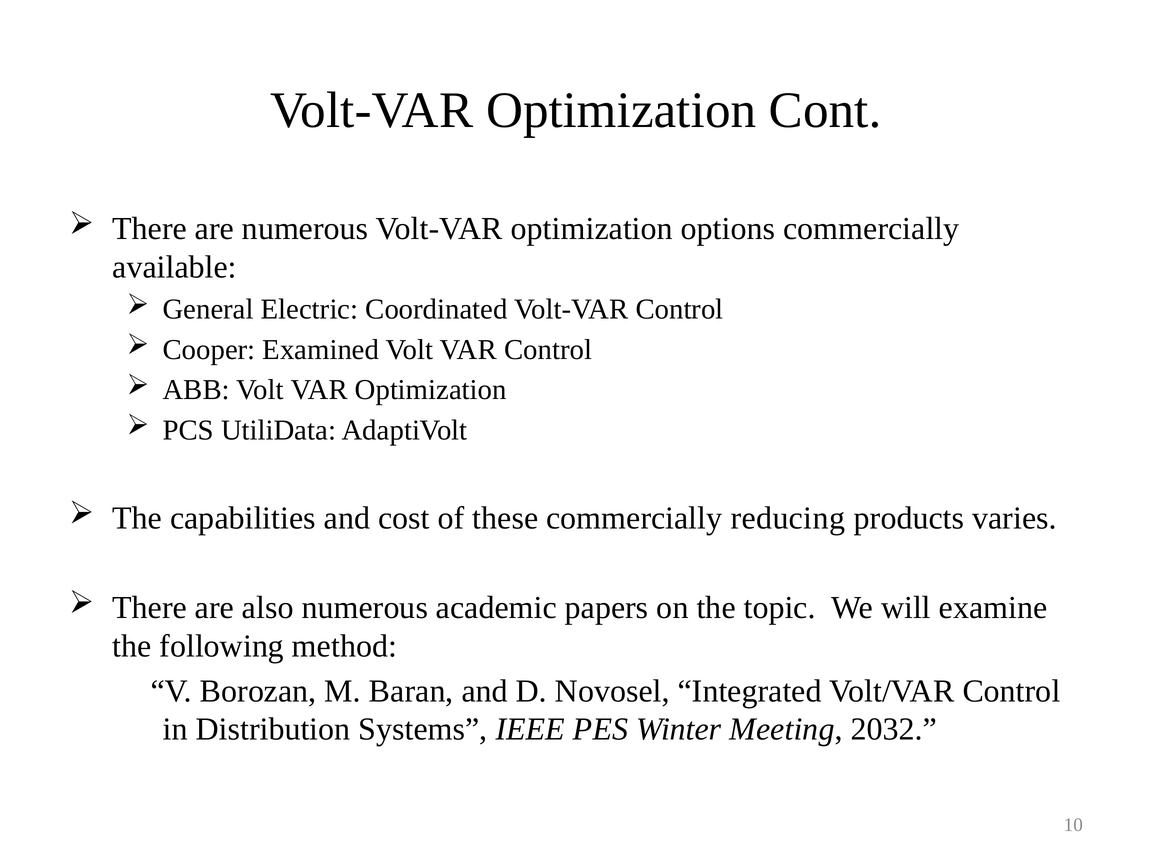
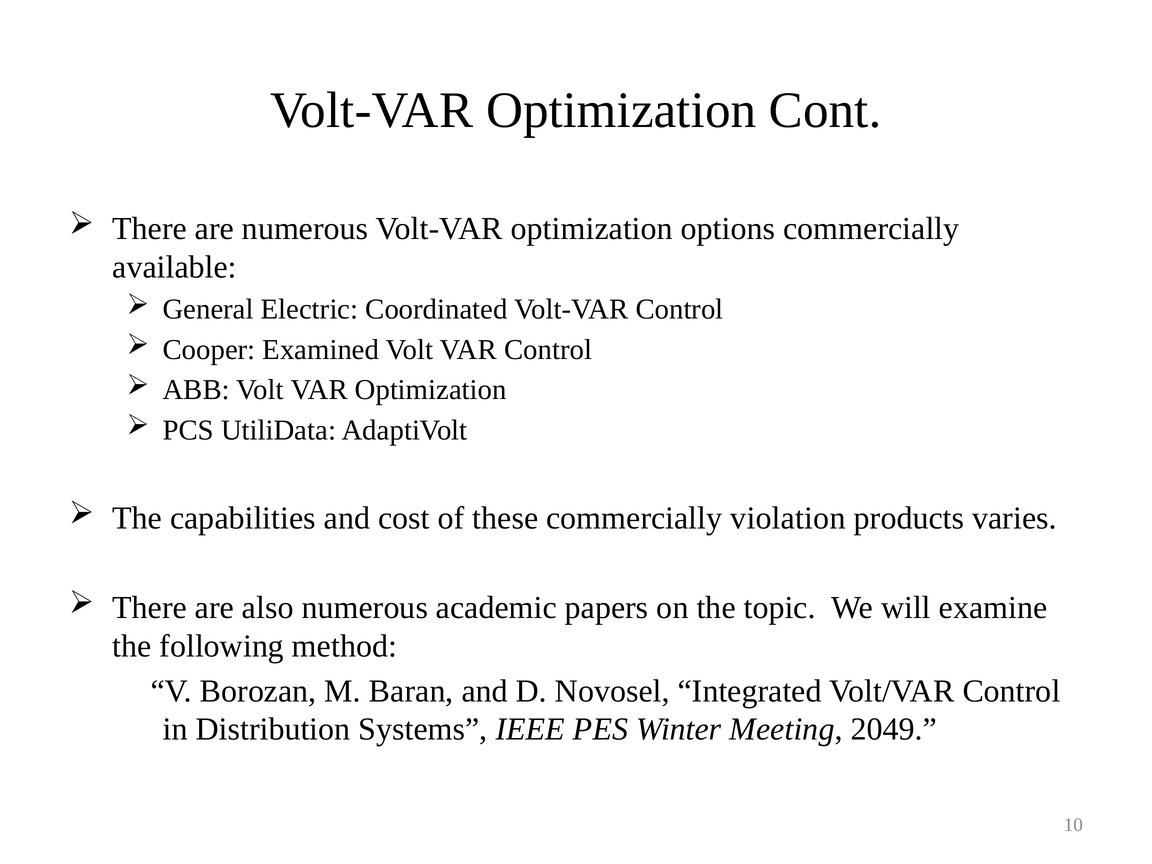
reducing: reducing -> violation
2032: 2032 -> 2049
